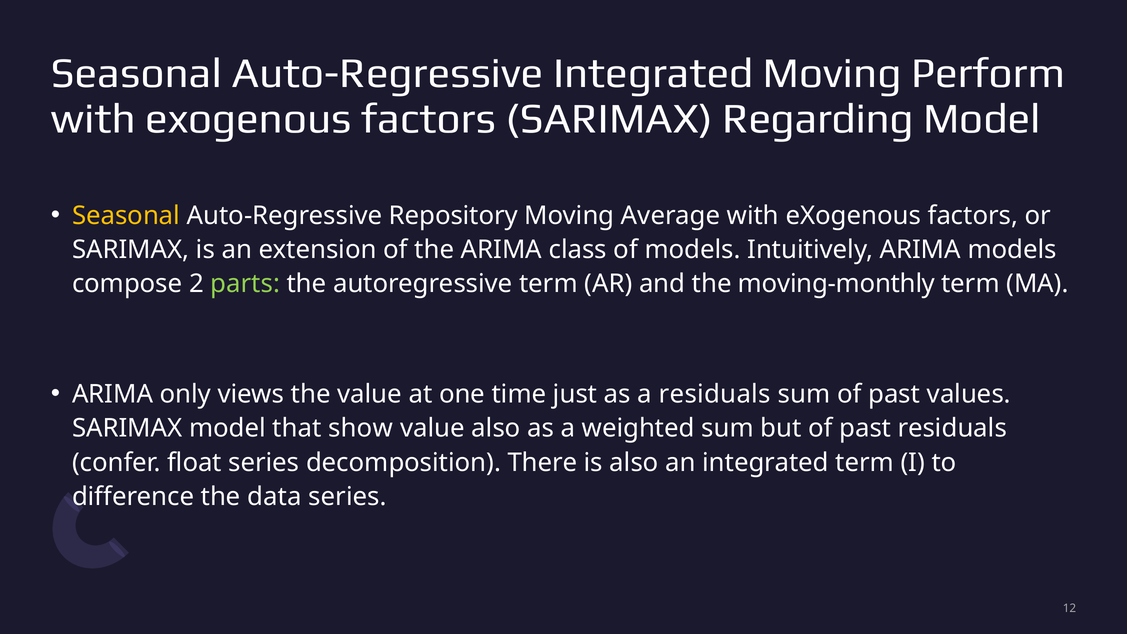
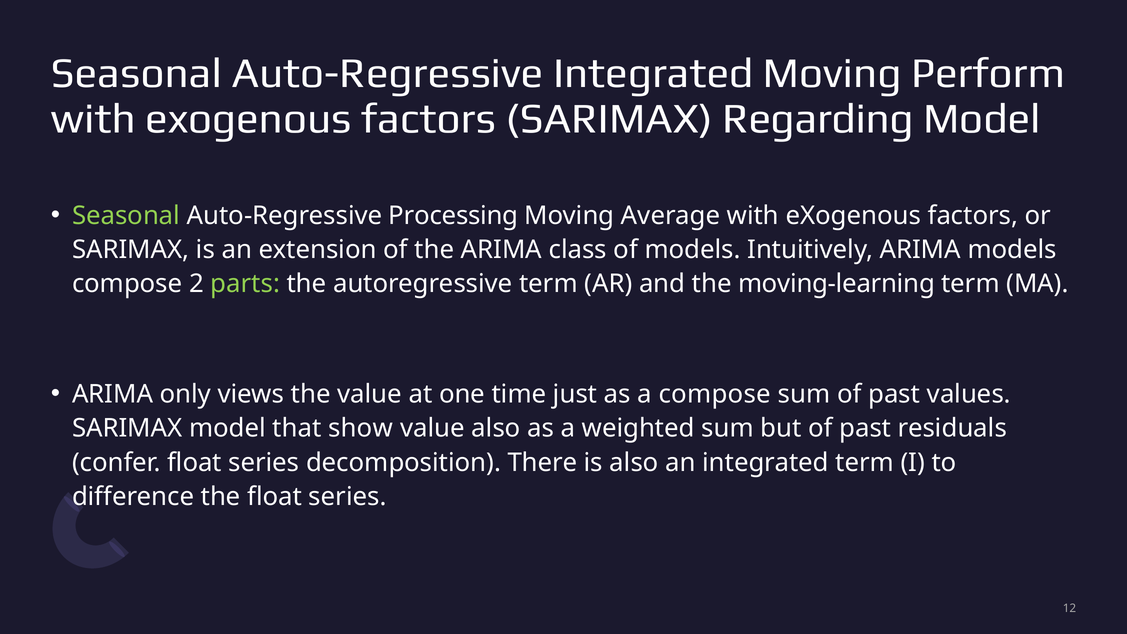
Seasonal at (126, 216) colour: yellow -> light green
Repository: Repository -> Processing
moving-monthly: moving-monthly -> moving-learning
a residuals: residuals -> compose
the data: data -> float
